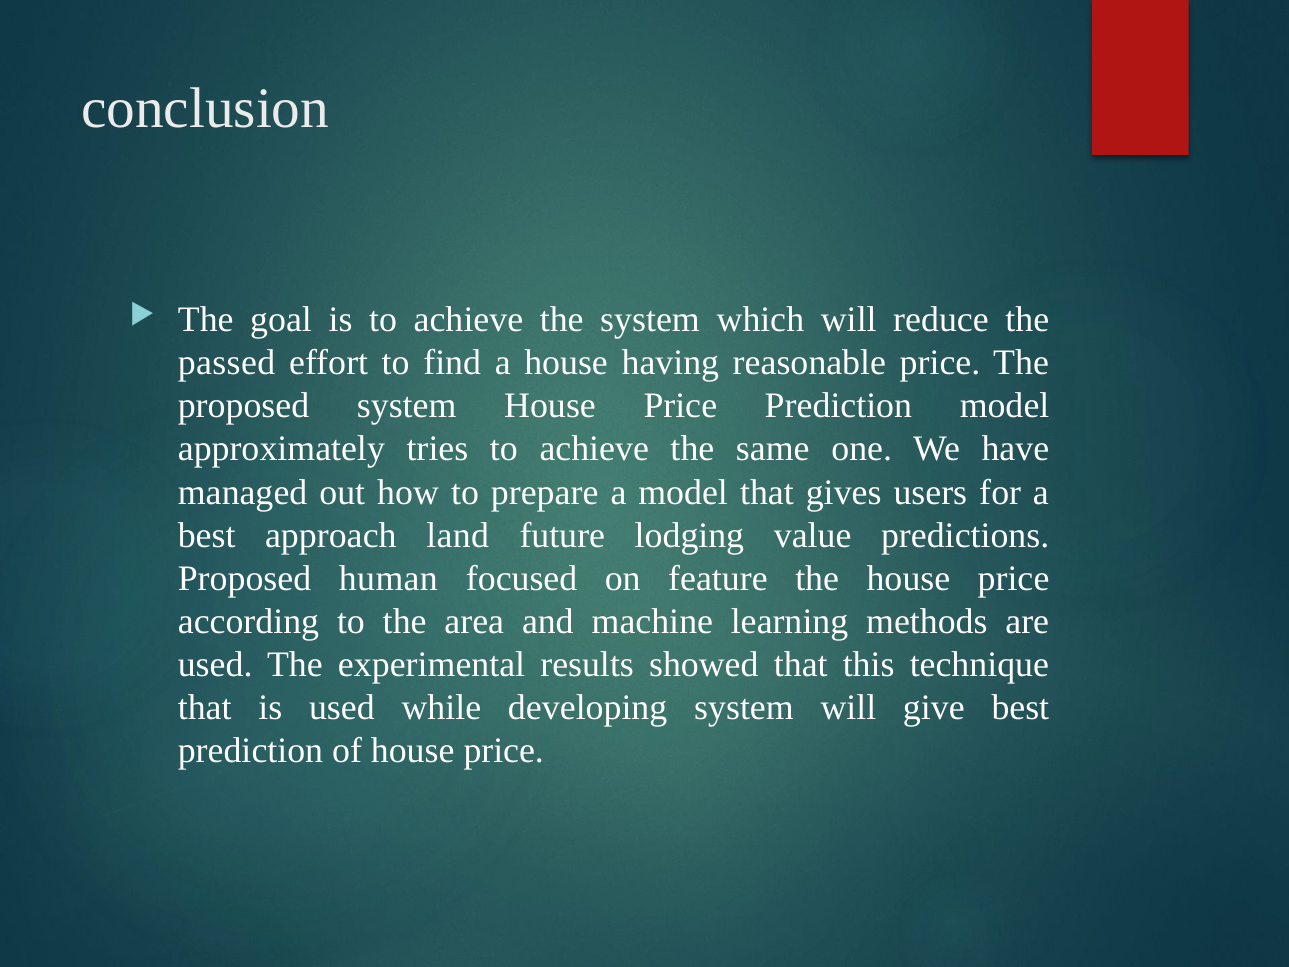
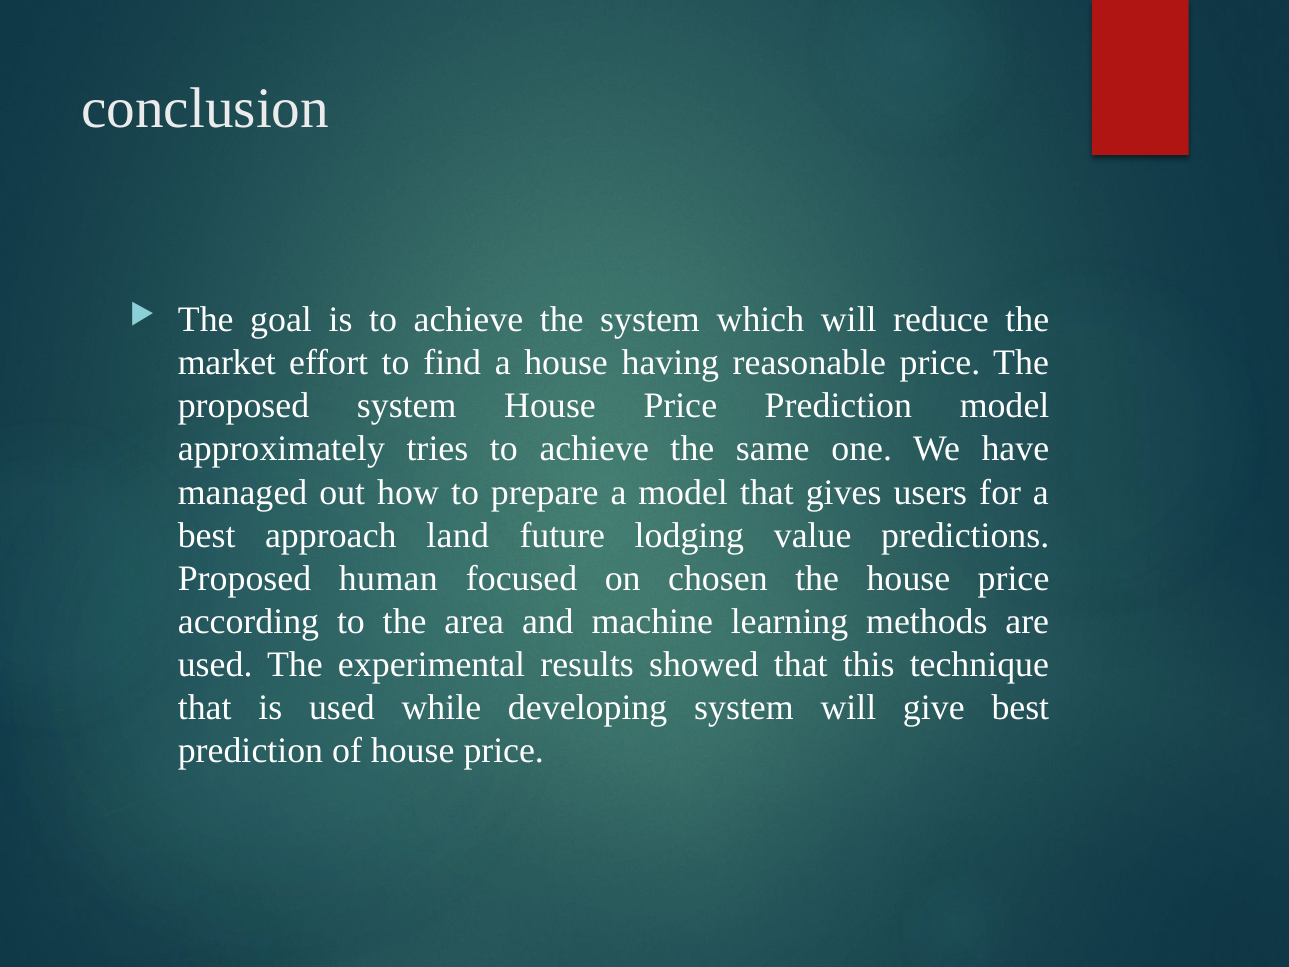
passed: passed -> market
feature: feature -> chosen
